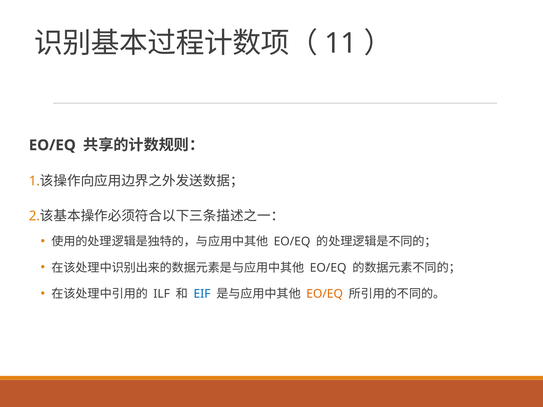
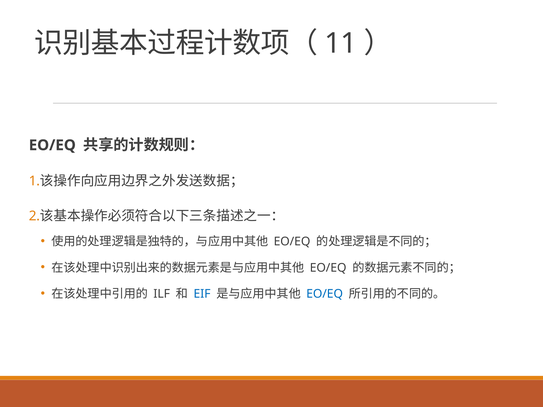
EO/EQ at (325, 294) colour: orange -> blue
